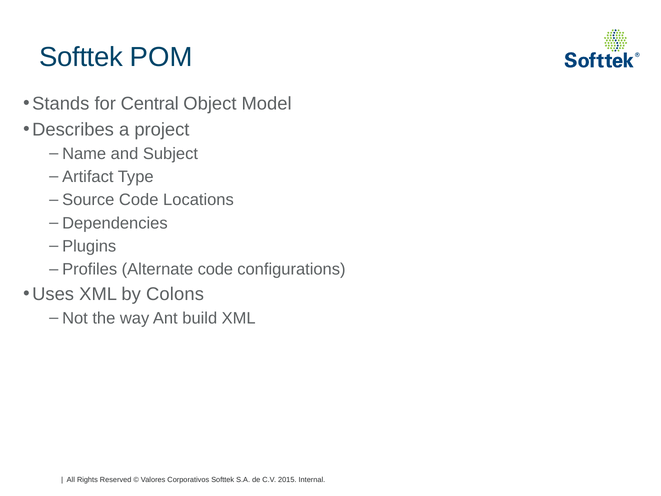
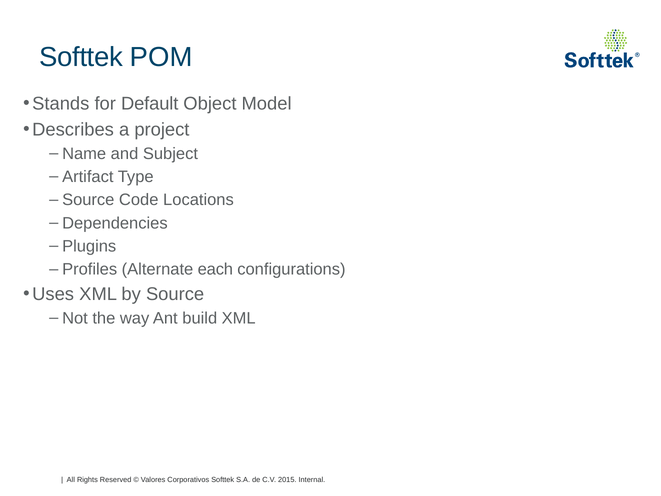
Central: Central -> Default
Alternate code: code -> each
by Colons: Colons -> Source
